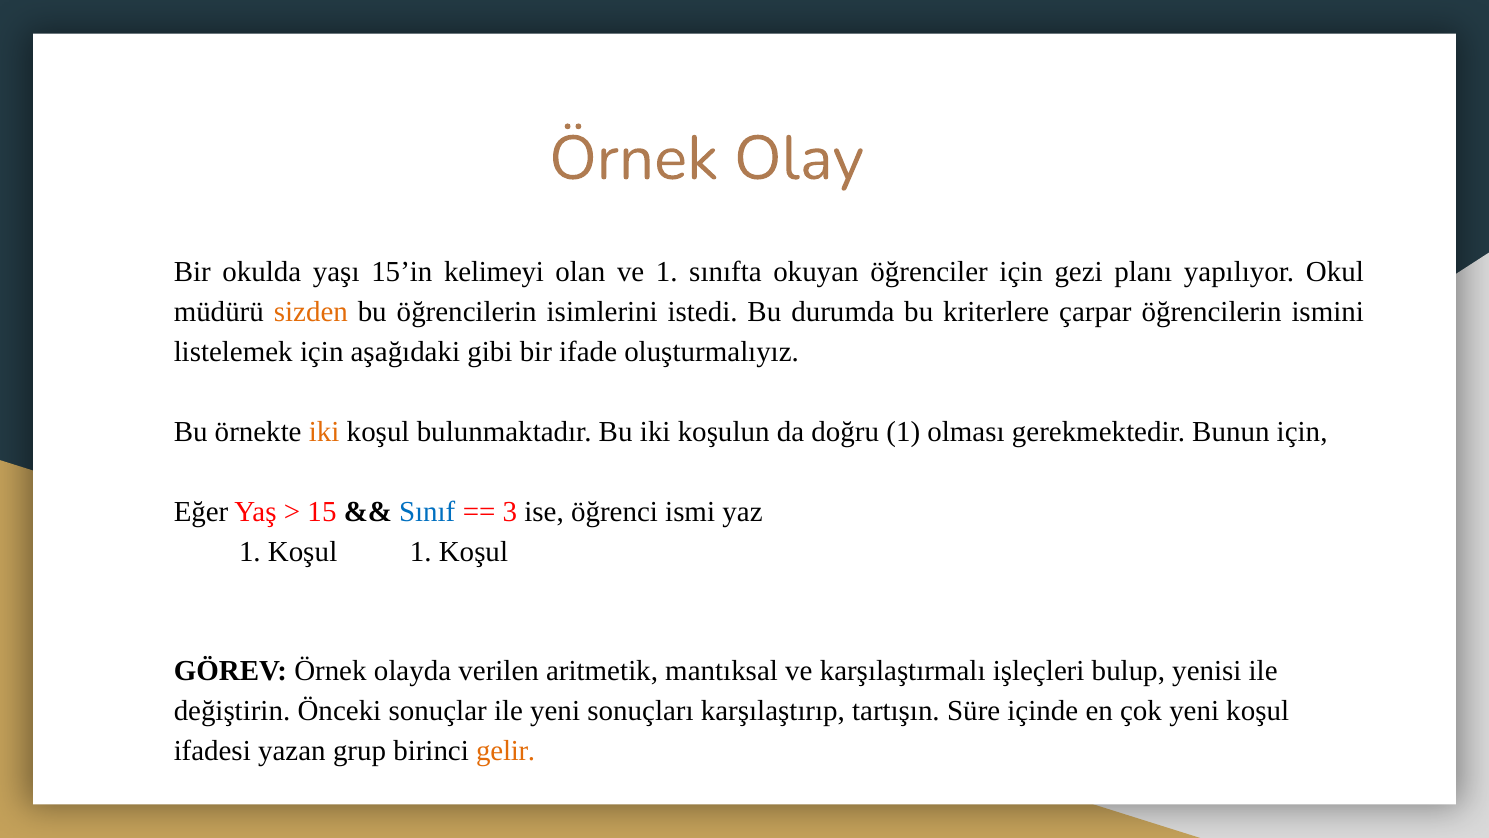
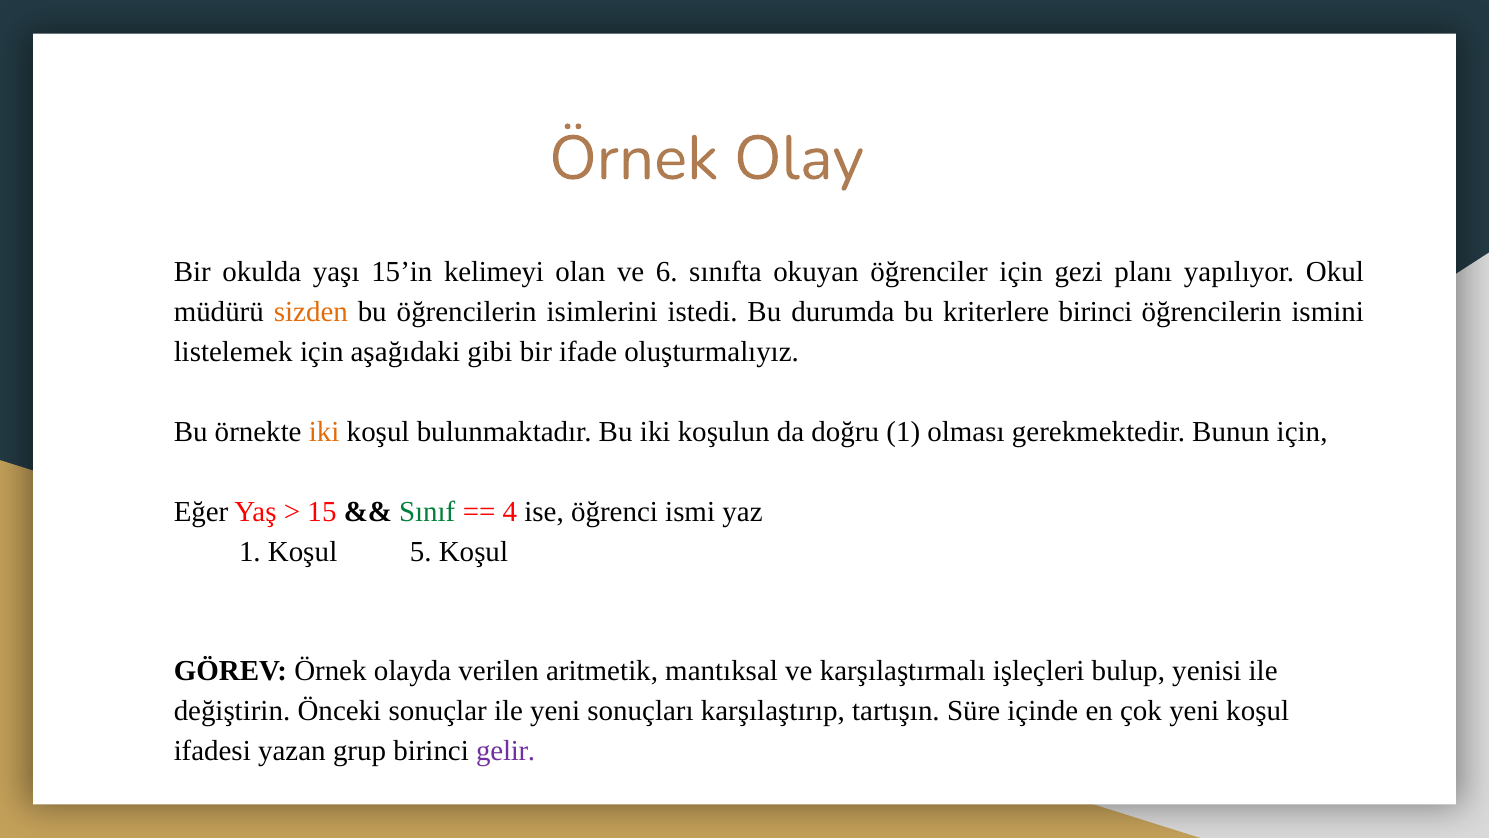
ve 1: 1 -> 6
kriterlere çarpar: çarpar -> birinci
Sınıf colour: blue -> green
3: 3 -> 4
Koşul 1: 1 -> 5
gelir colour: orange -> purple
